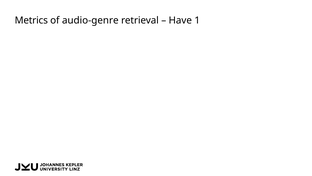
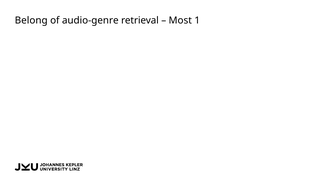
Metrics: Metrics -> Belong
Have: Have -> Most
